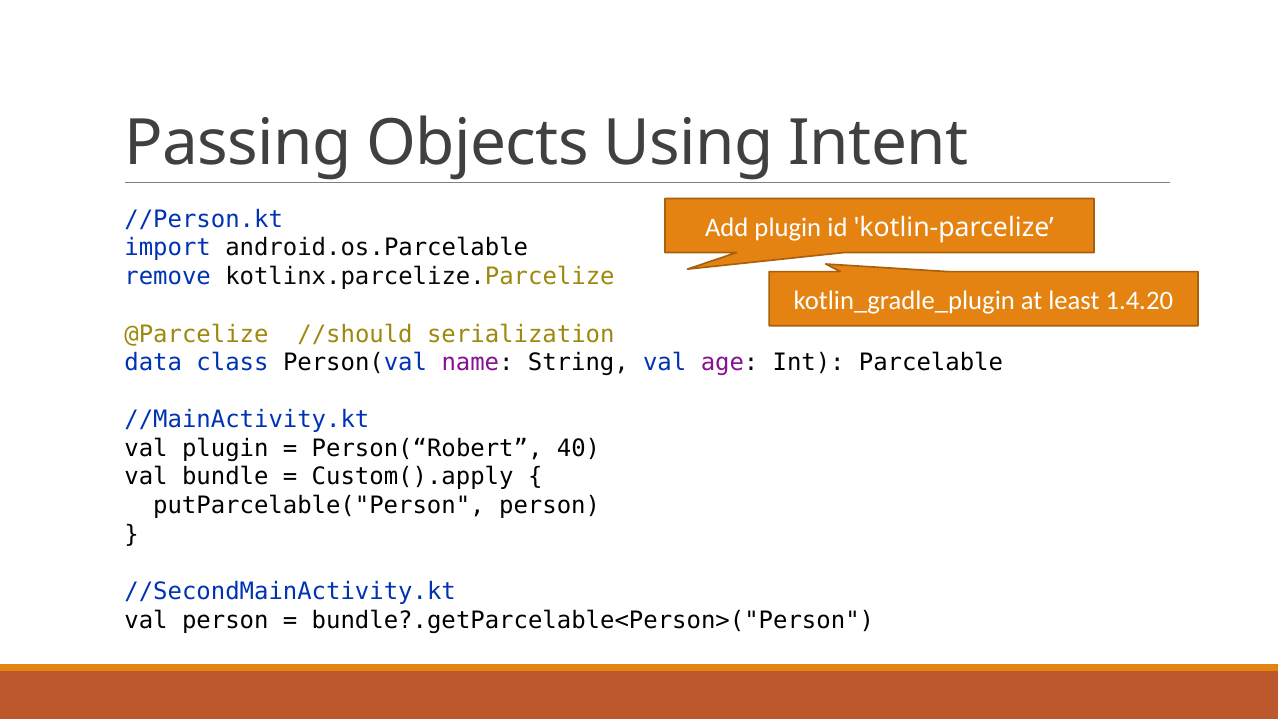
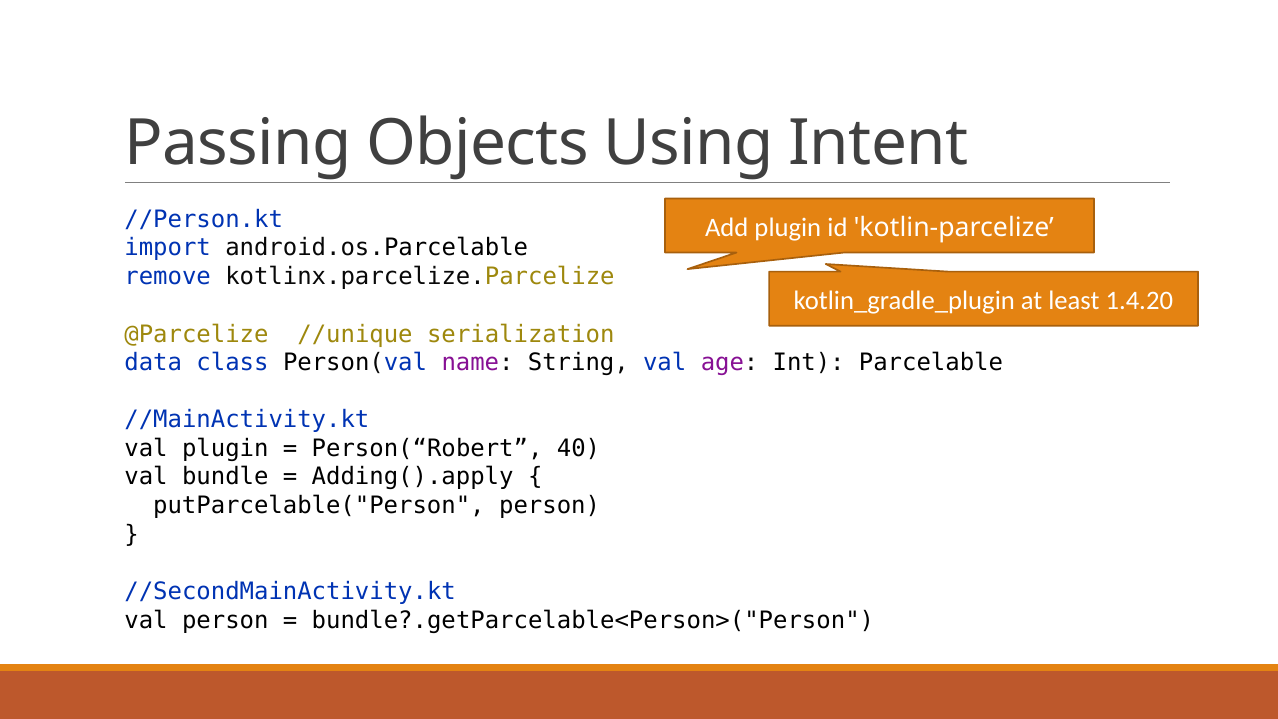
//should: //should -> //unique
Custom().apply: Custom().apply -> Adding().apply
